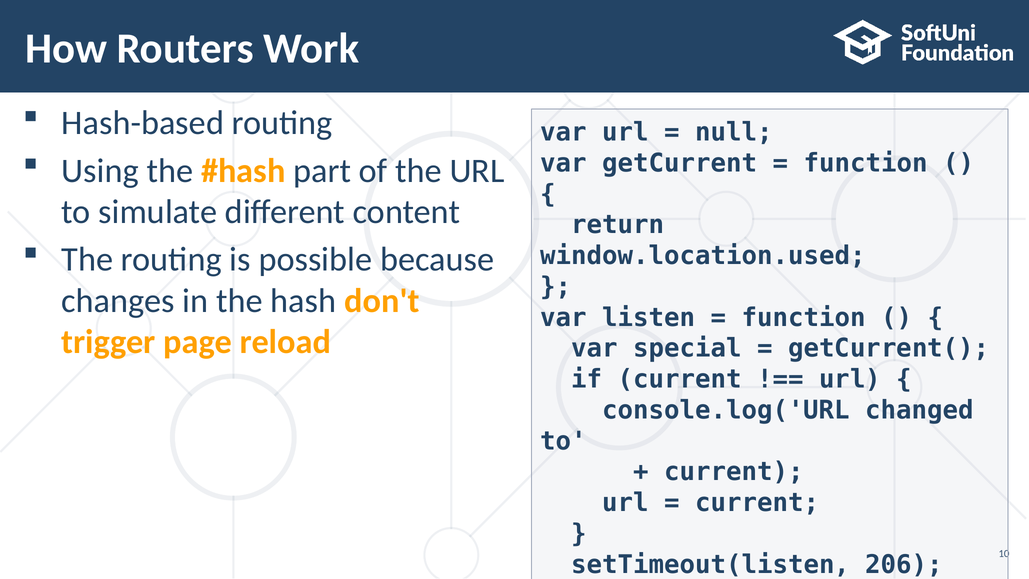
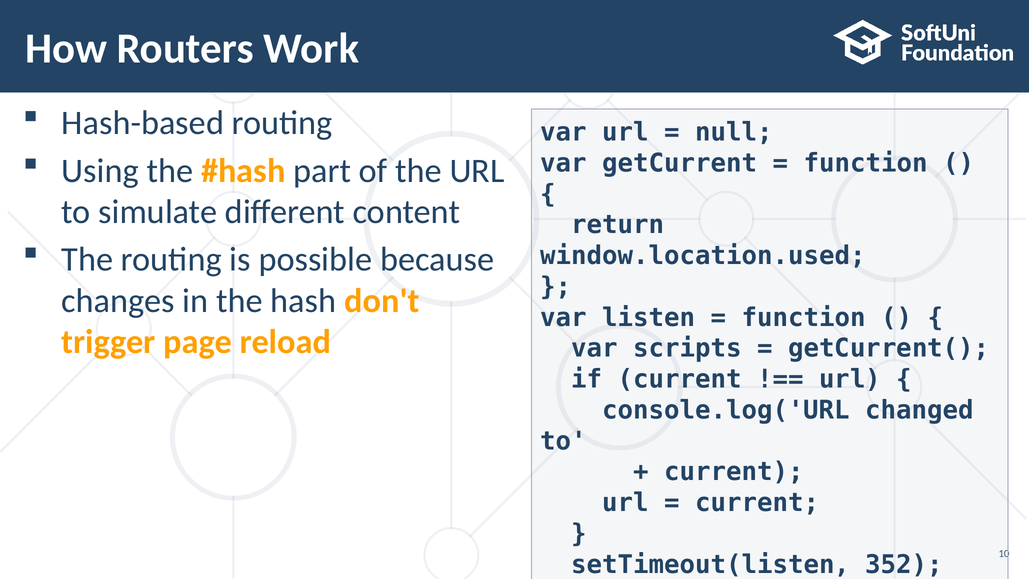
special: special -> scripts
206: 206 -> 352
